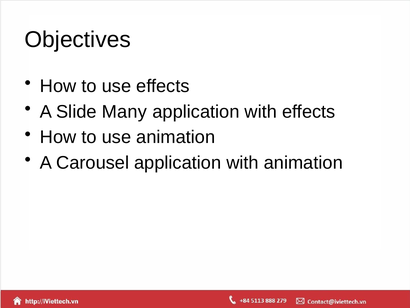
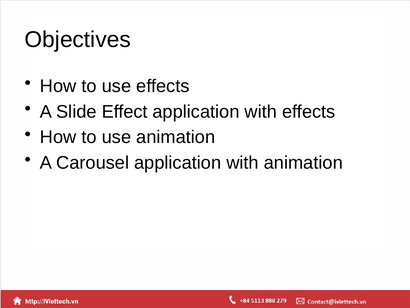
Many: Many -> Effect
